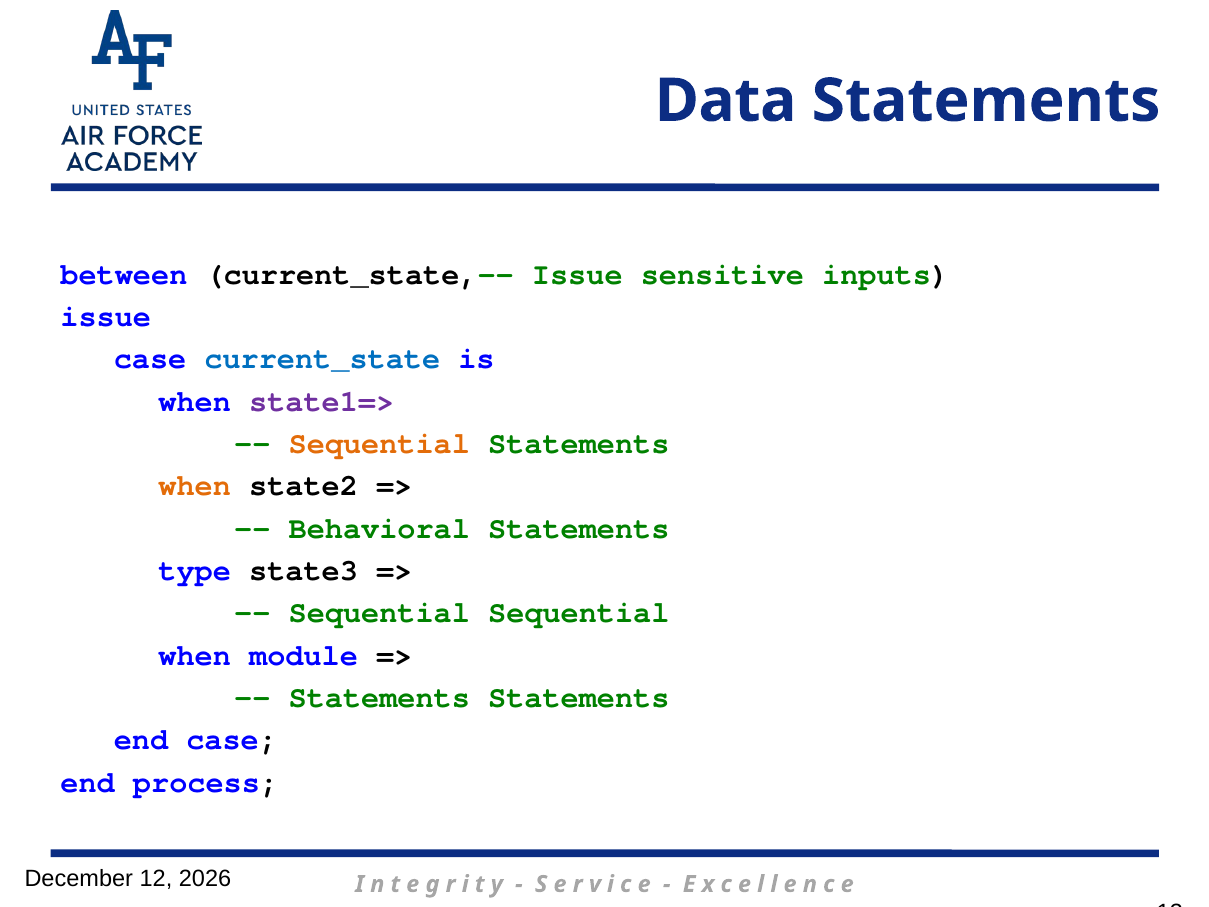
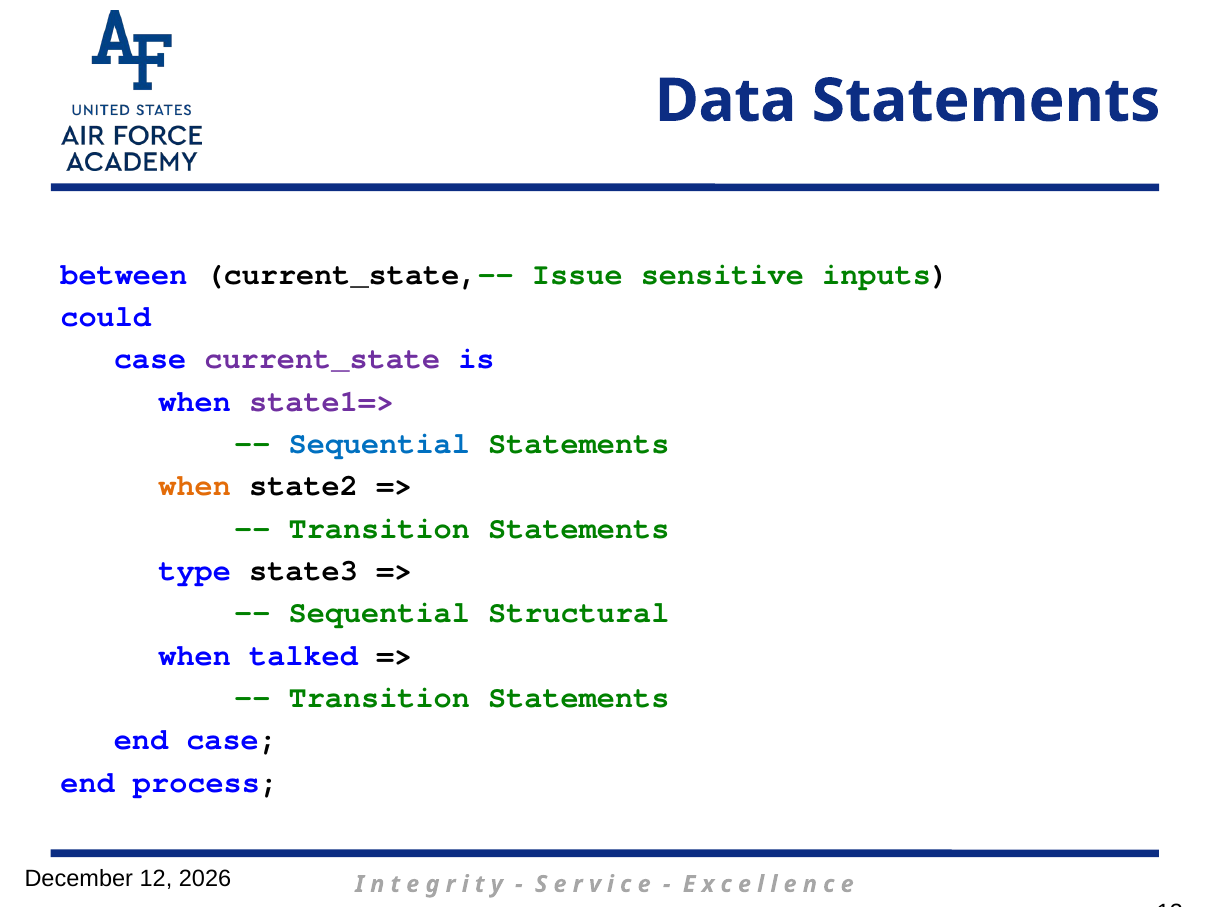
issue at (106, 316): issue -> could
current_state colour: blue -> purple
Sequential at (379, 443) colour: orange -> blue
Behavioral at (379, 528): Behavioral -> Transition
Sequential Sequential: Sequential -> Structural
module: module -> talked
Statements at (379, 697): Statements -> Transition
